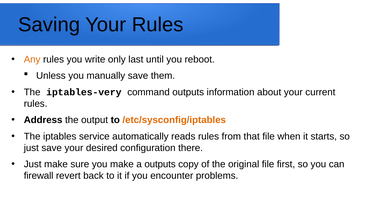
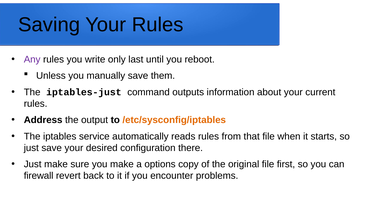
Any colour: orange -> purple
iptables-very: iptables-very -> iptables-just
a outputs: outputs -> options
